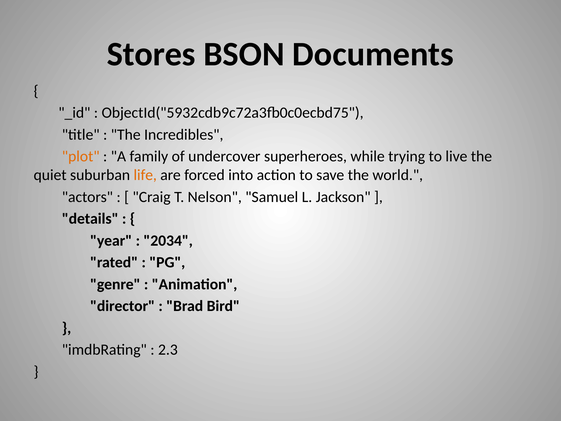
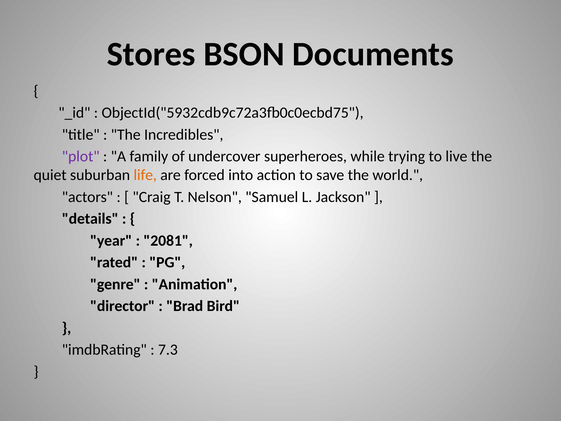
plot colour: orange -> purple
2034: 2034 -> 2081
2.3: 2.3 -> 7.3
